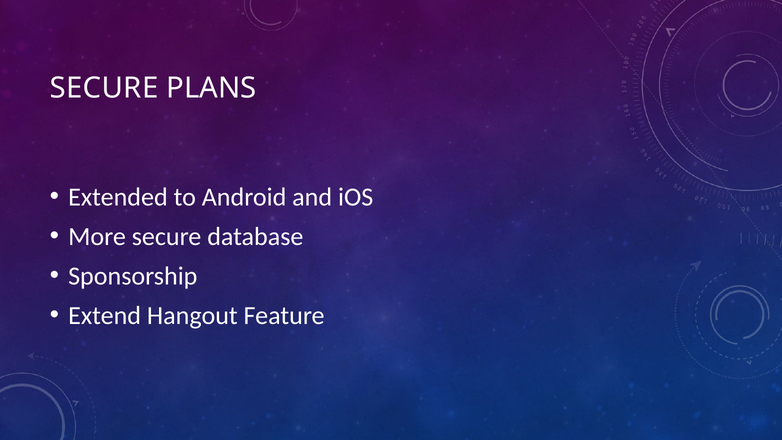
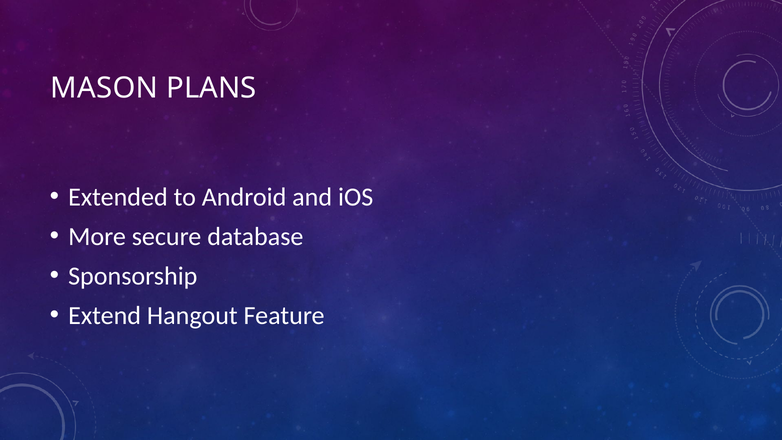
SECURE at (104, 88): SECURE -> MASON
